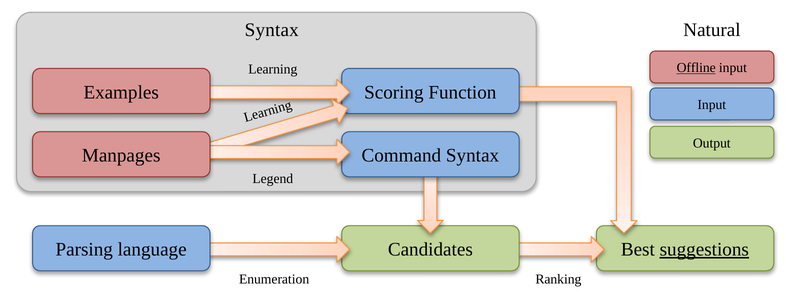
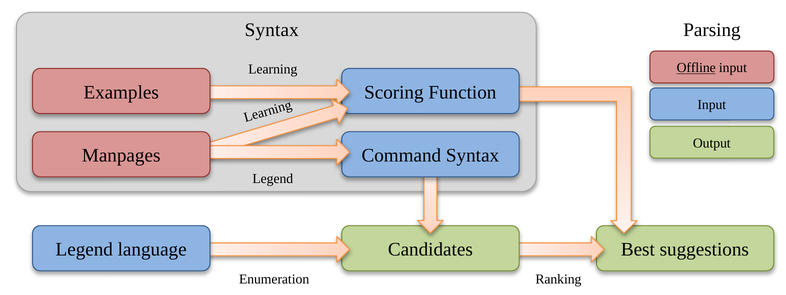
Natural: Natural -> Parsing
Parsing at (84, 249): Parsing -> Legend
suggestions underline: present -> none
